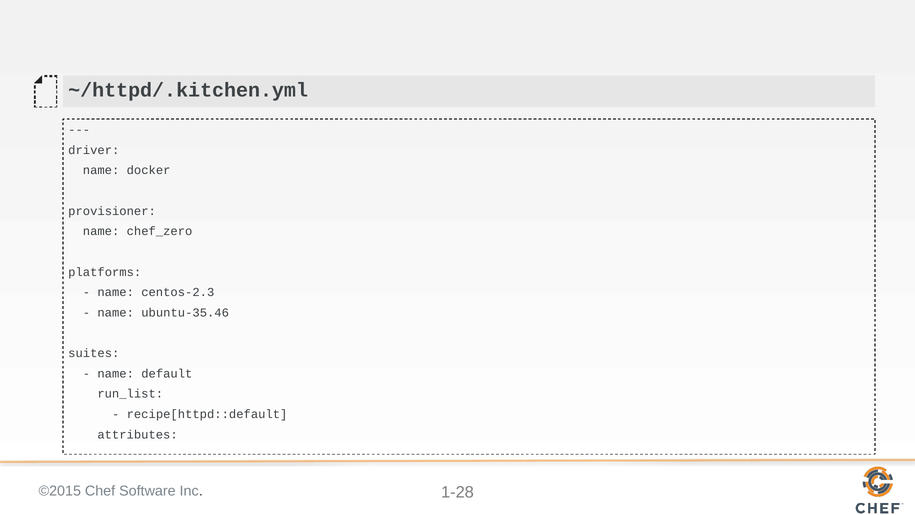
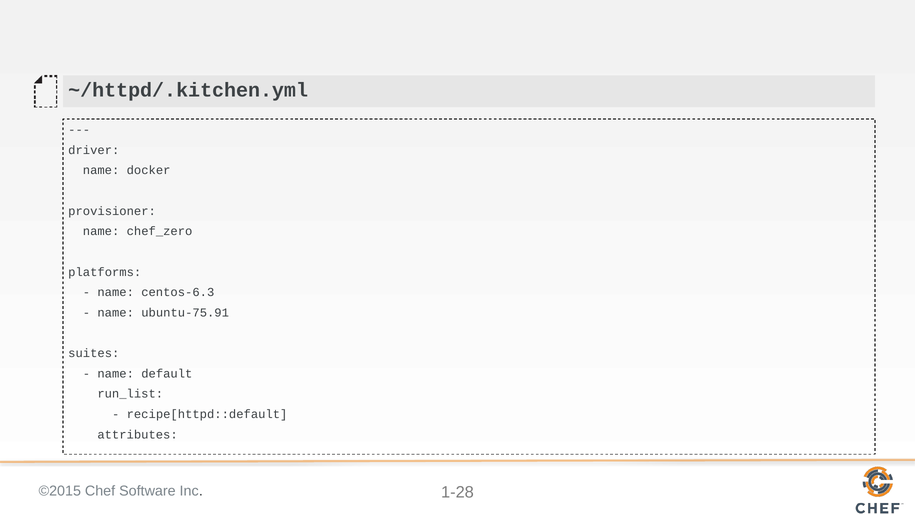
centos-2.3: centos-2.3 -> centos-6.3
ubuntu-35.46: ubuntu-35.46 -> ubuntu-75.91
